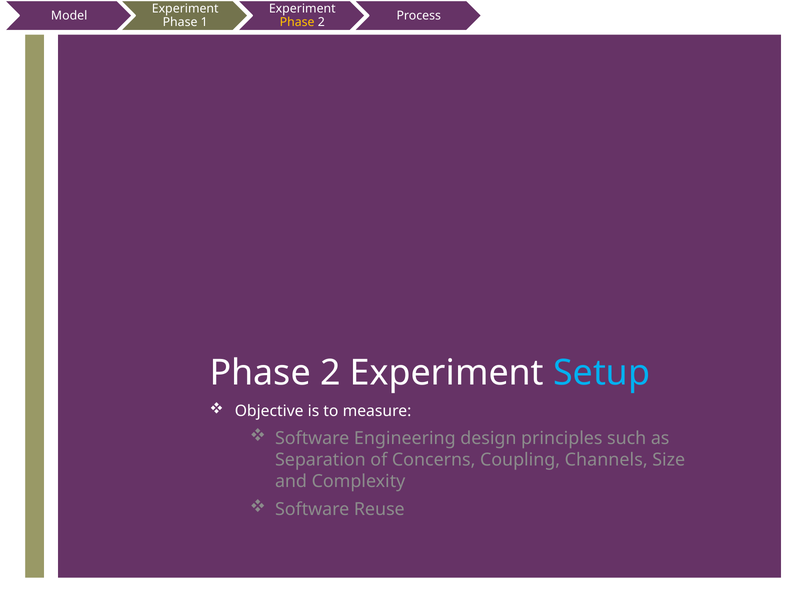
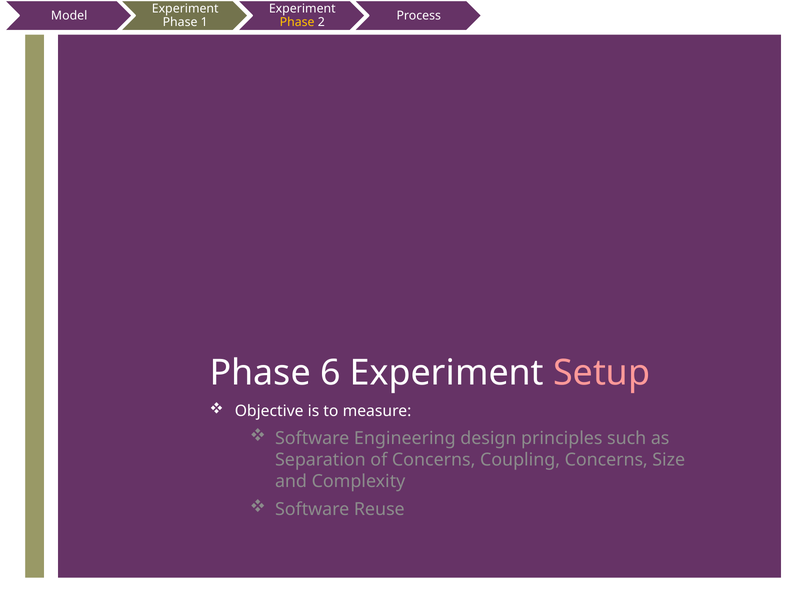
2 at (330, 372): 2 -> 6
Setup colour: light blue -> pink
Coupling Channels: Channels -> Concerns
